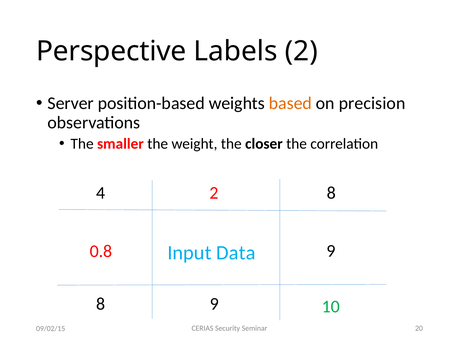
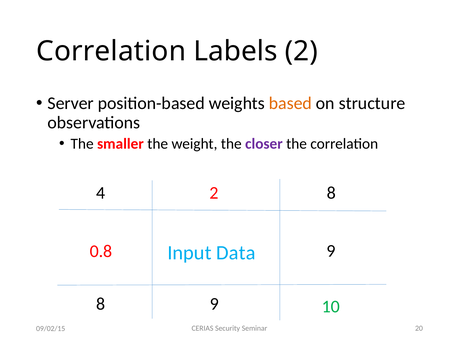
Perspective at (111, 51): Perspective -> Correlation
precision: precision -> structure
closer colour: black -> purple
